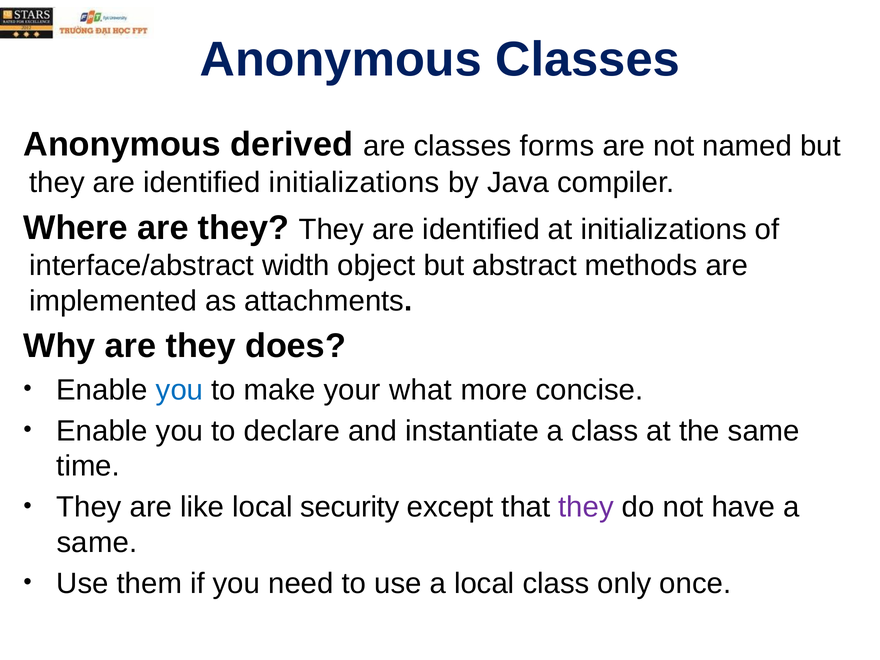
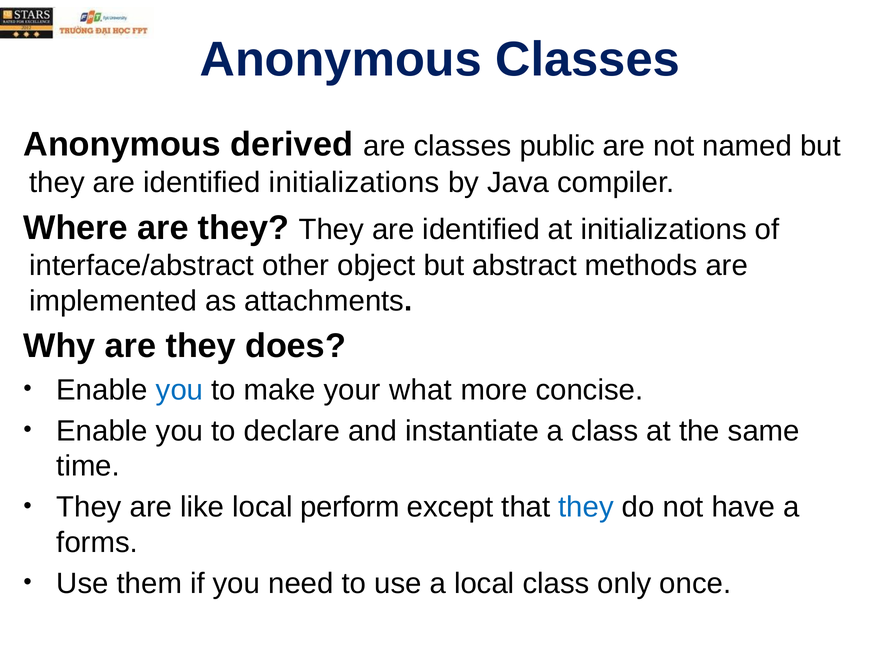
forms: forms -> public
width: width -> other
security: security -> perform
they at (586, 507) colour: purple -> blue
same at (97, 542): same -> forms
